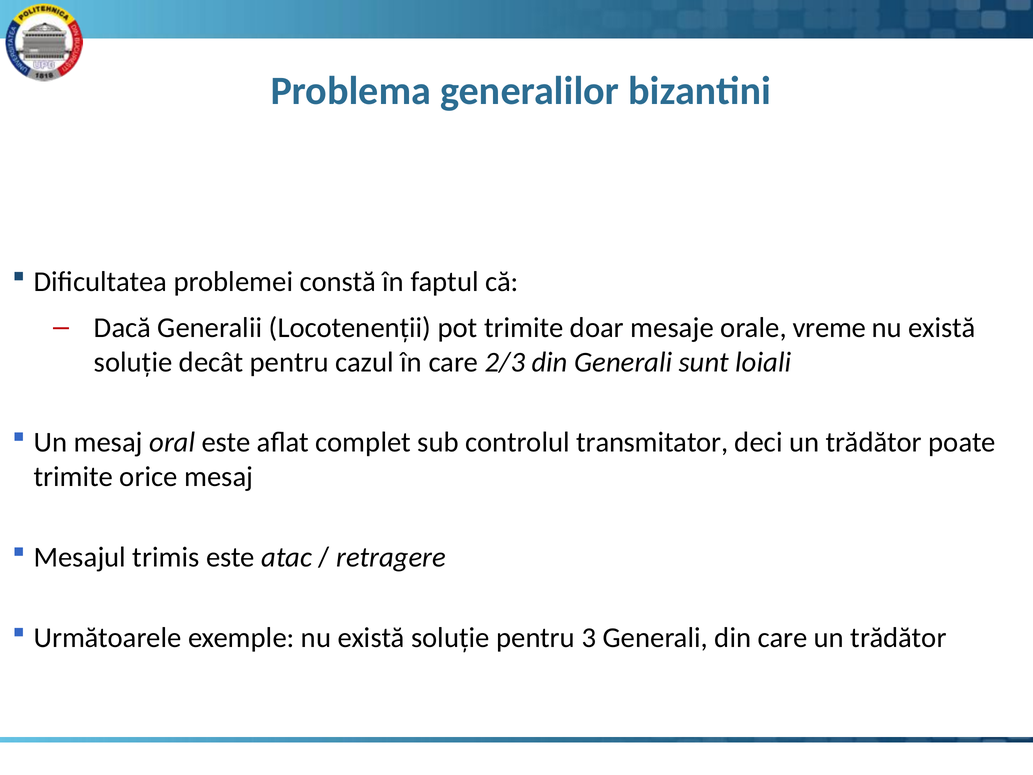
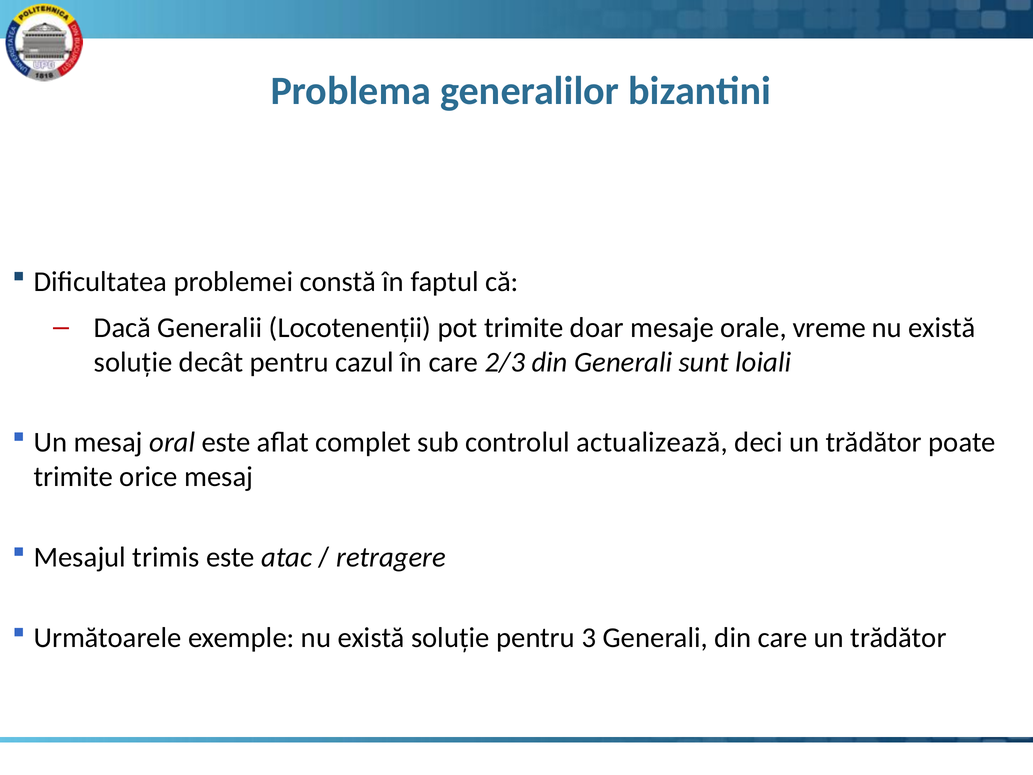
transmitator: transmitator -> actualizează
